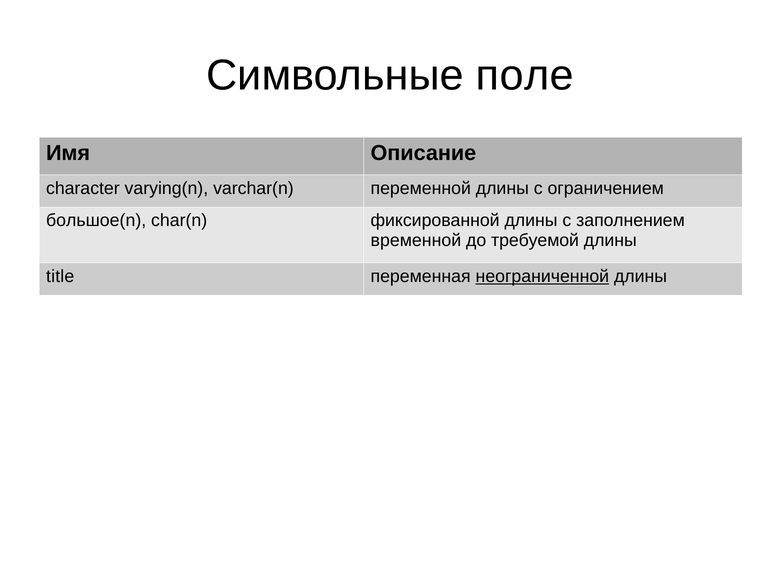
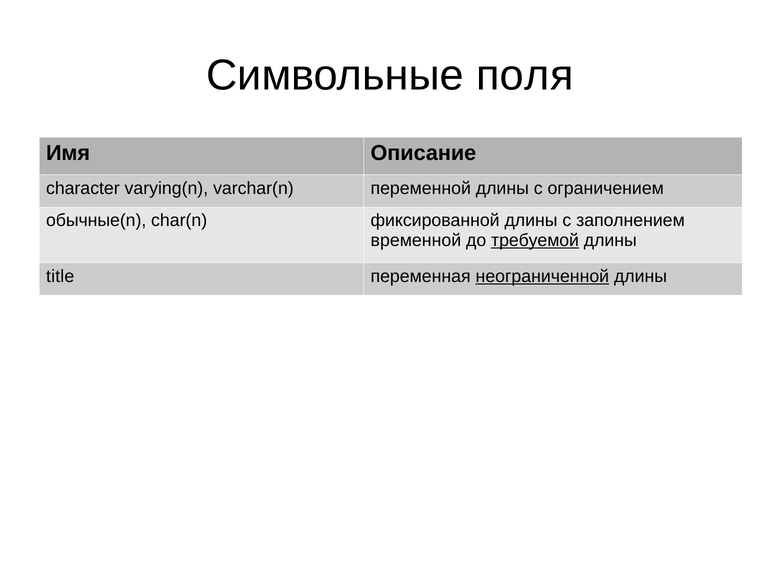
поле: поле -> поля
большое(n: большое(n -> обычные(n
требуемой underline: none -> present
